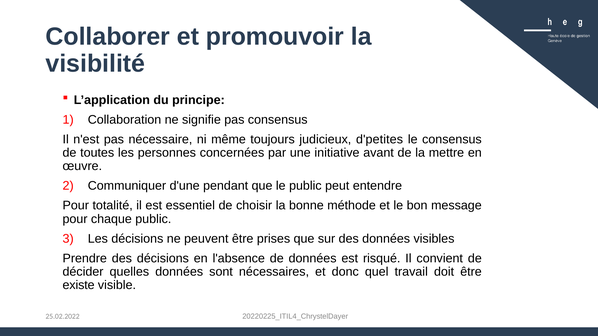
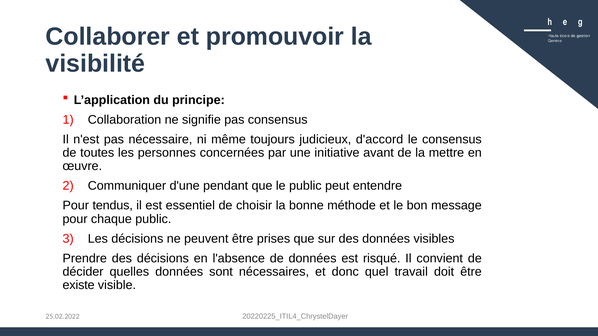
d'petites: d'petites -> d'accord
totalité: totalité -> tendus
